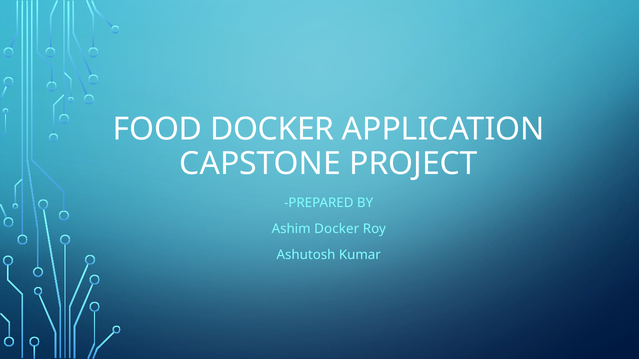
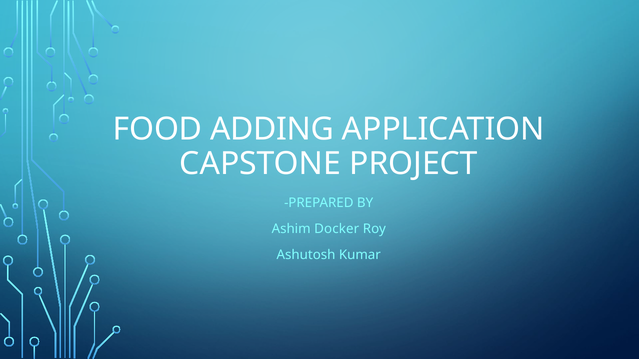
FOOD DOCKER: DOCKER -> ADDING
